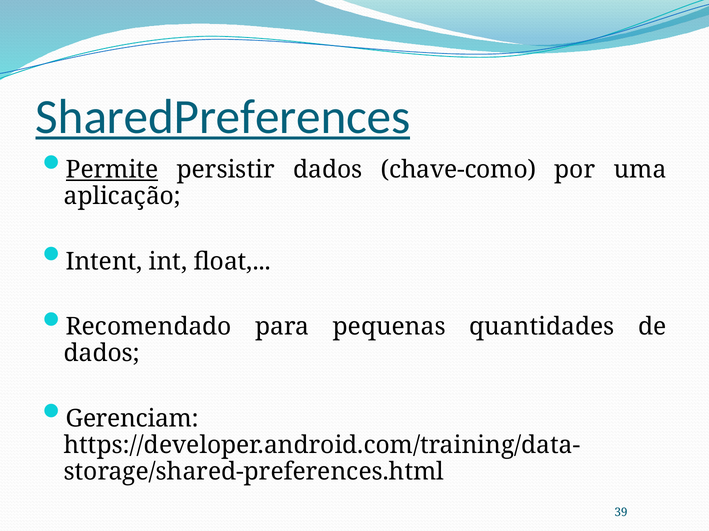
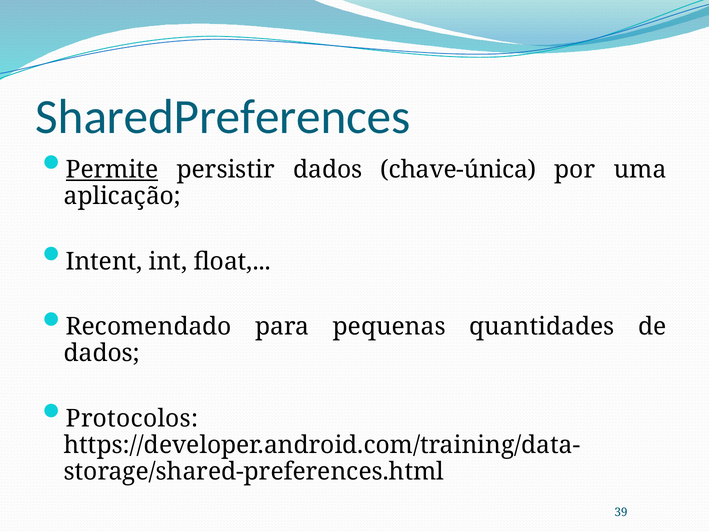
SharedPreferences underline: present -> none
chave-como: chave-como -> chave-única
Gerenciam: Gerenciam -> Protocolos
